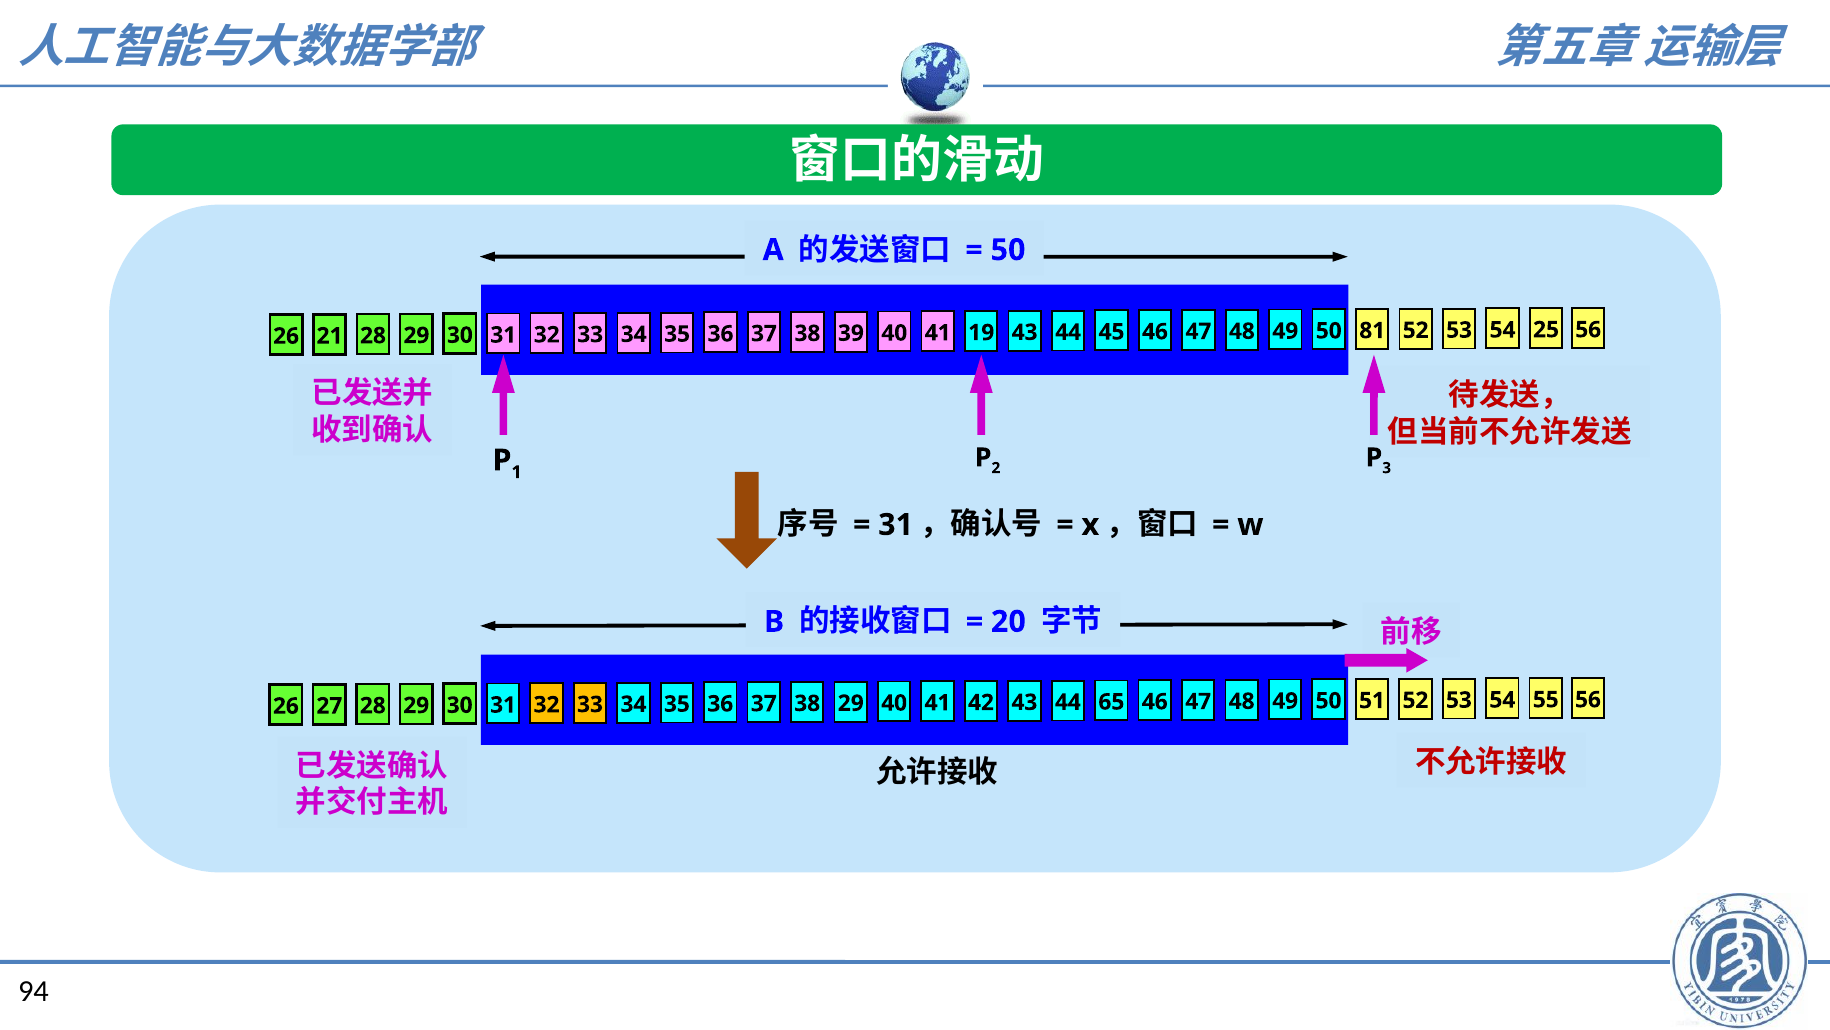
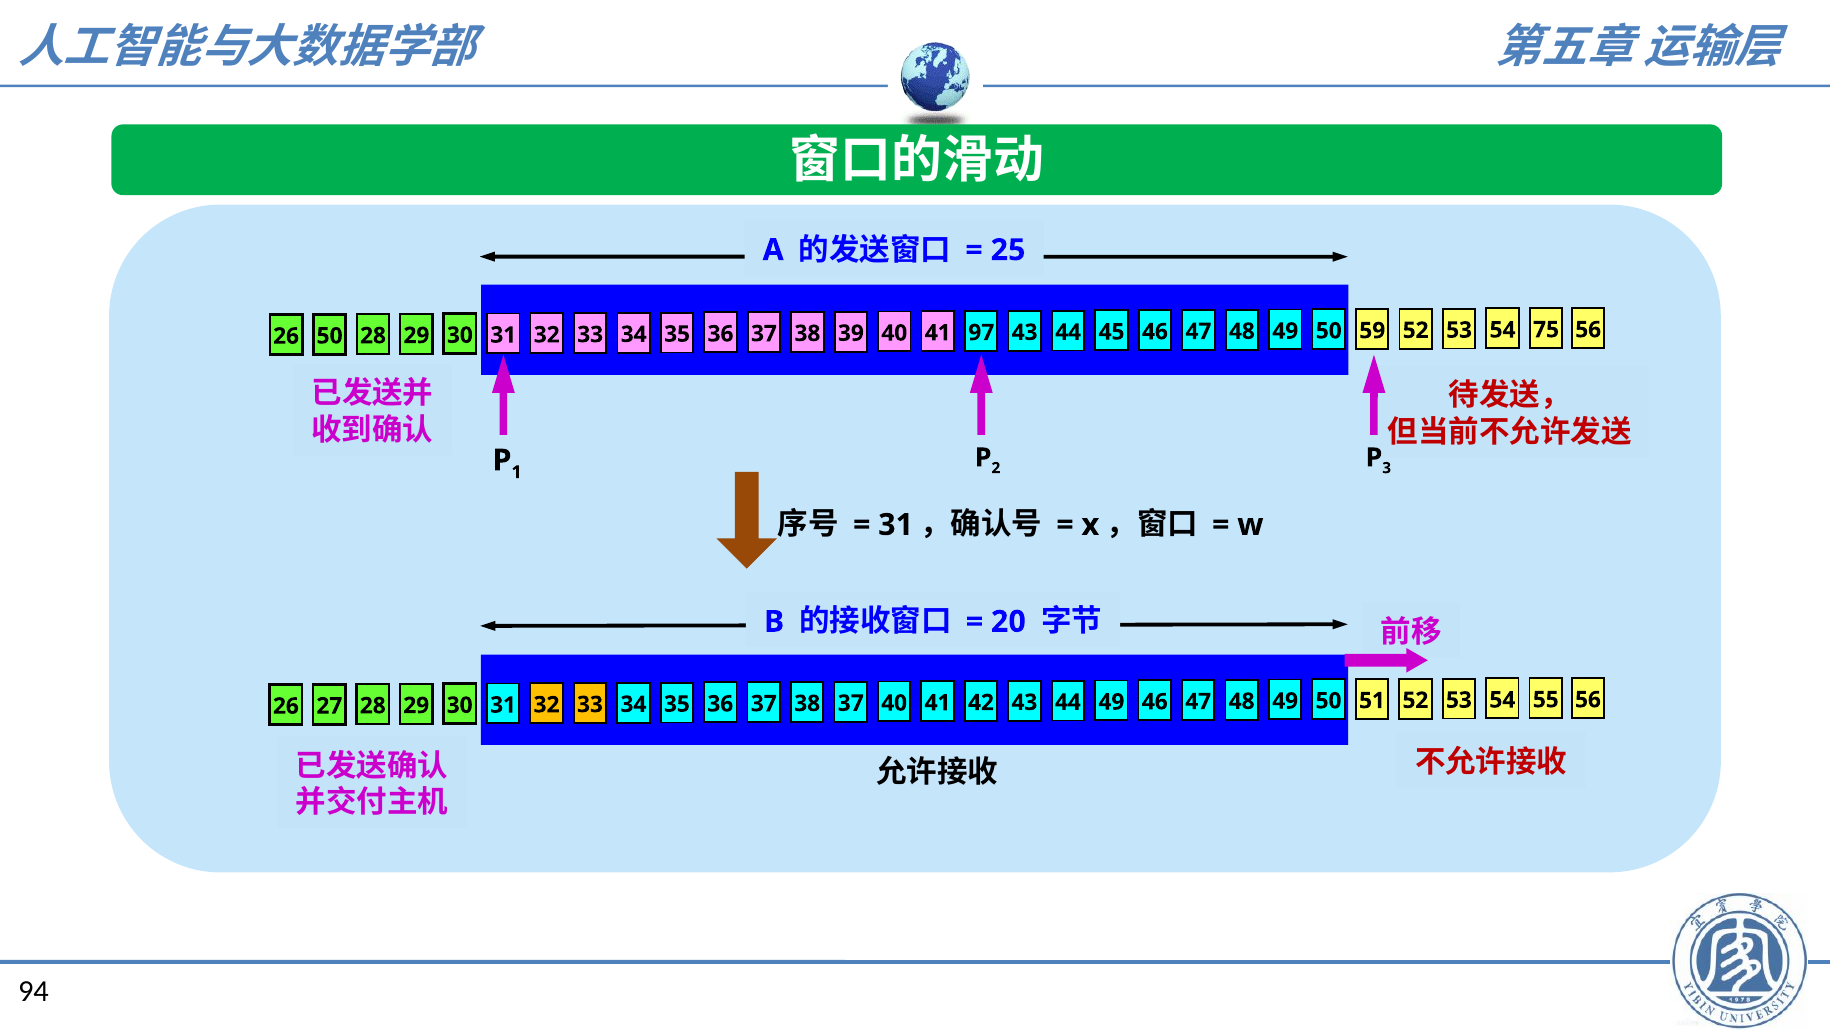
50 at (1008, 250): 50 -> 25
26 21: 21 -> 50
19: 19 -> 97
81: 81 -> 59
25: 25 -> 75
38 29: 29 -> 37
44 65: 65 -> 49
